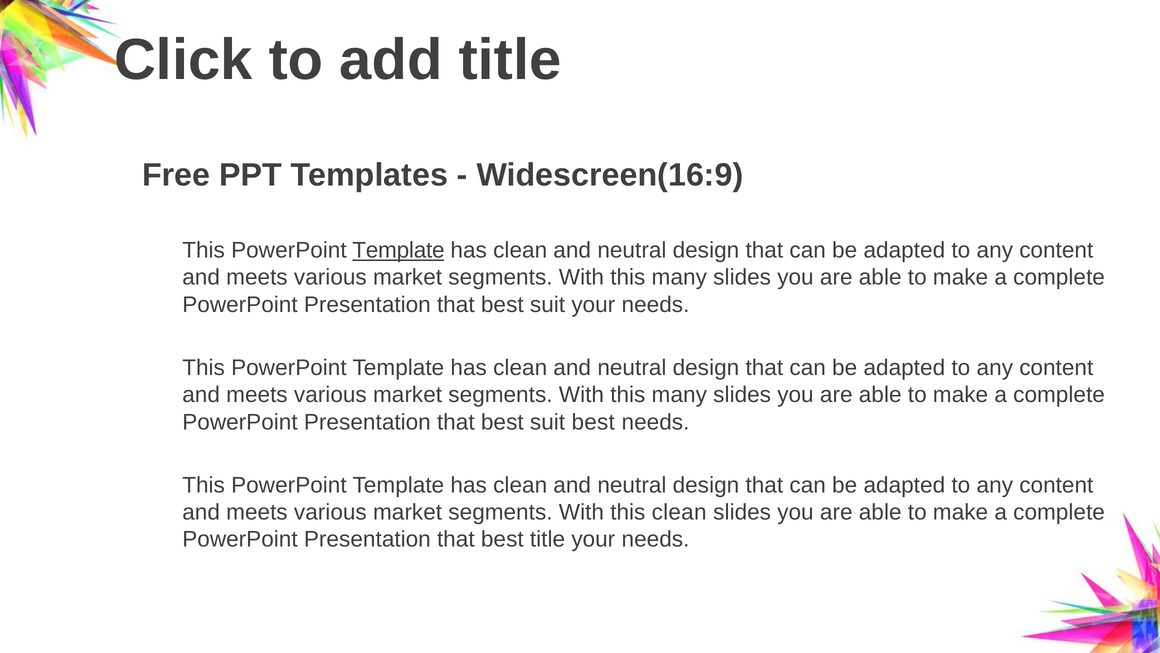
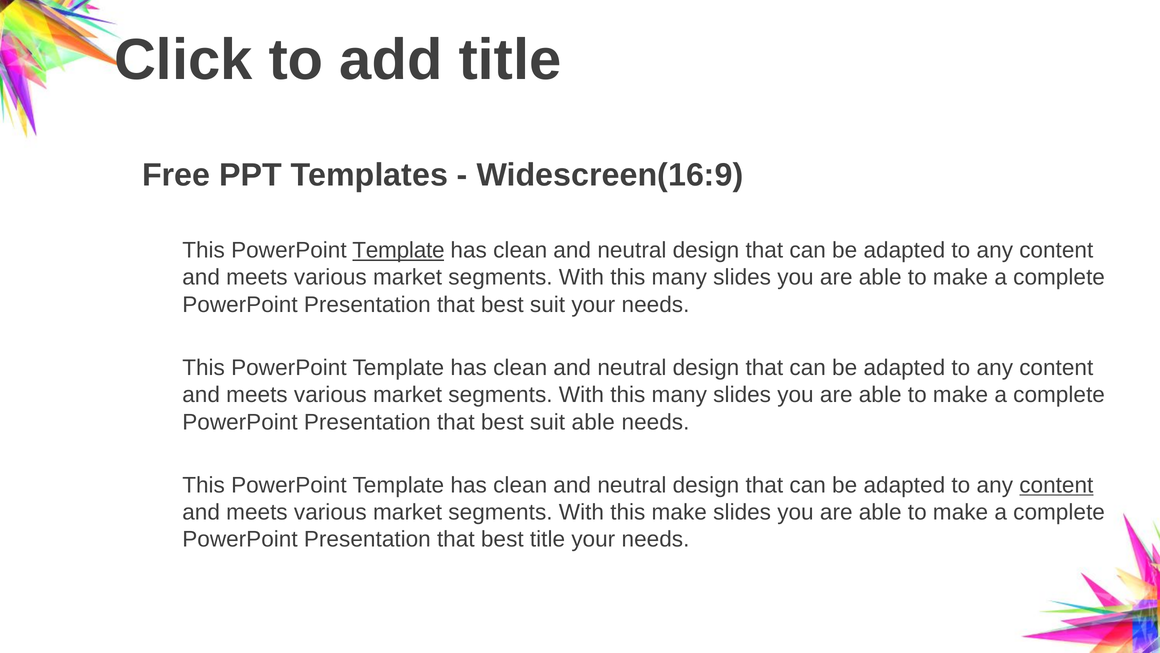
suit best: best -> able
content at (1056, 485) underline: none -> present
this clean: clean -> make
